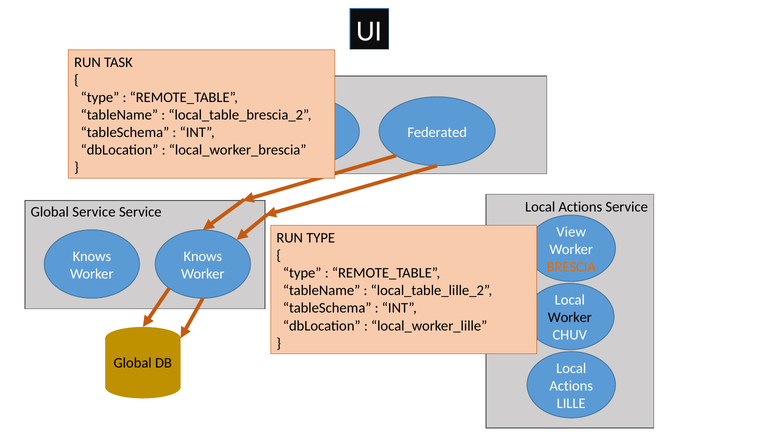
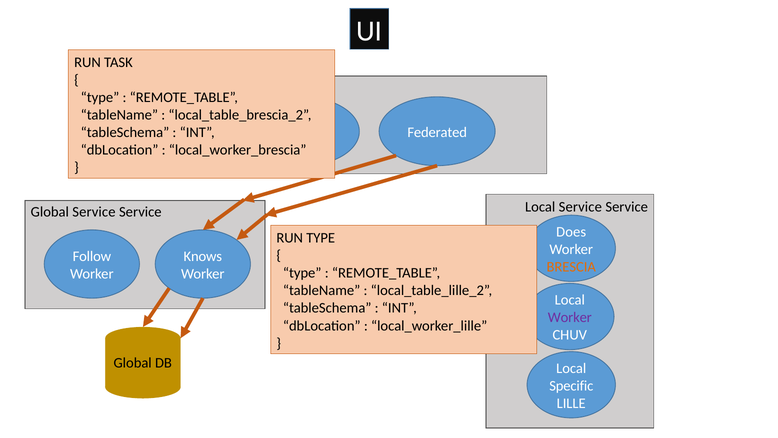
Actions at (580, 207): Actions -> Service
View: View -> Does
Knows at (92, 256): Knows -> Follow
Worker at (570, 317) colour: black -> purple
Actions at (571, 385): Actions -> Specific
